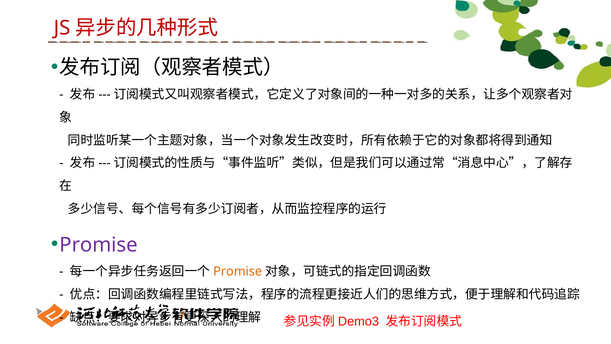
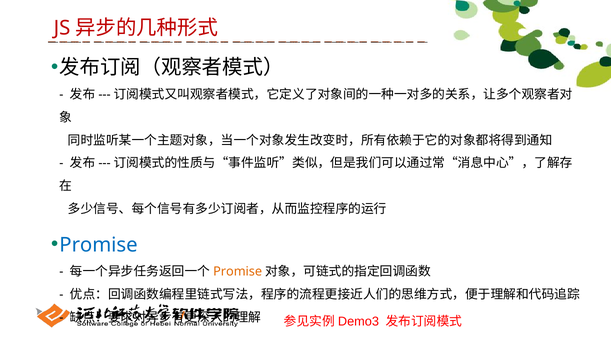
Promise at (98, 245) colour: purple -> blue
